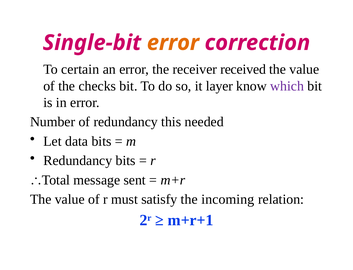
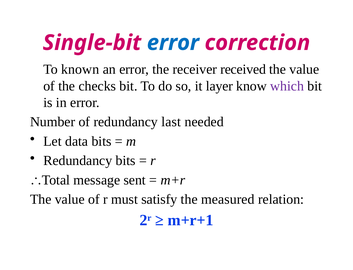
error at (173, 43) colour: orange -> blue
certain: certain -> known
this: this -> last
incoming: incoming -> measured
